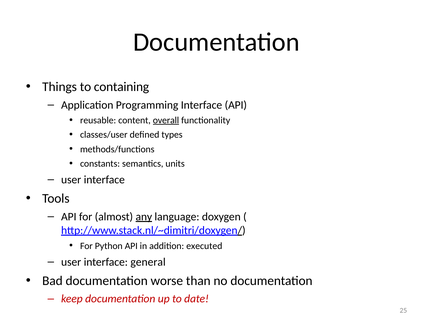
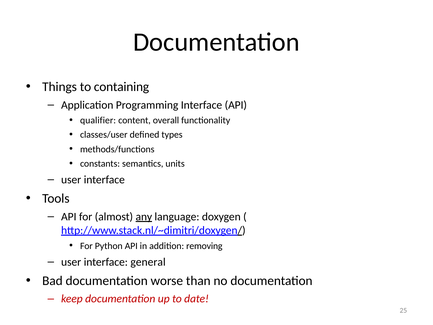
reusable: reusable -> qualifier
overall underline: present -> none
executed: executed -> removing
